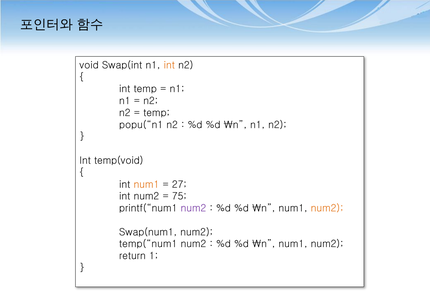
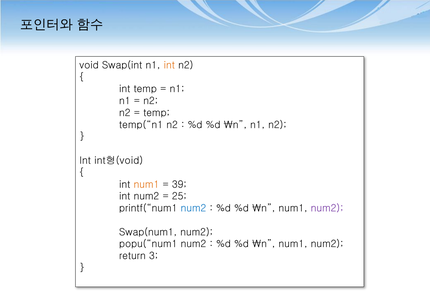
popu(“n1: popu(“n1 -> temp(“n1
temp(void: temp(void -> int형(void
27: 27 -> 39
75: 75 -> 25
num2 at (193, 208) colour: purple -> blue
num2 at (327, 208) colour: orange -> purple
temp(“num1: temp(“num1 -> popu(“num1
1: 1 -> 3
